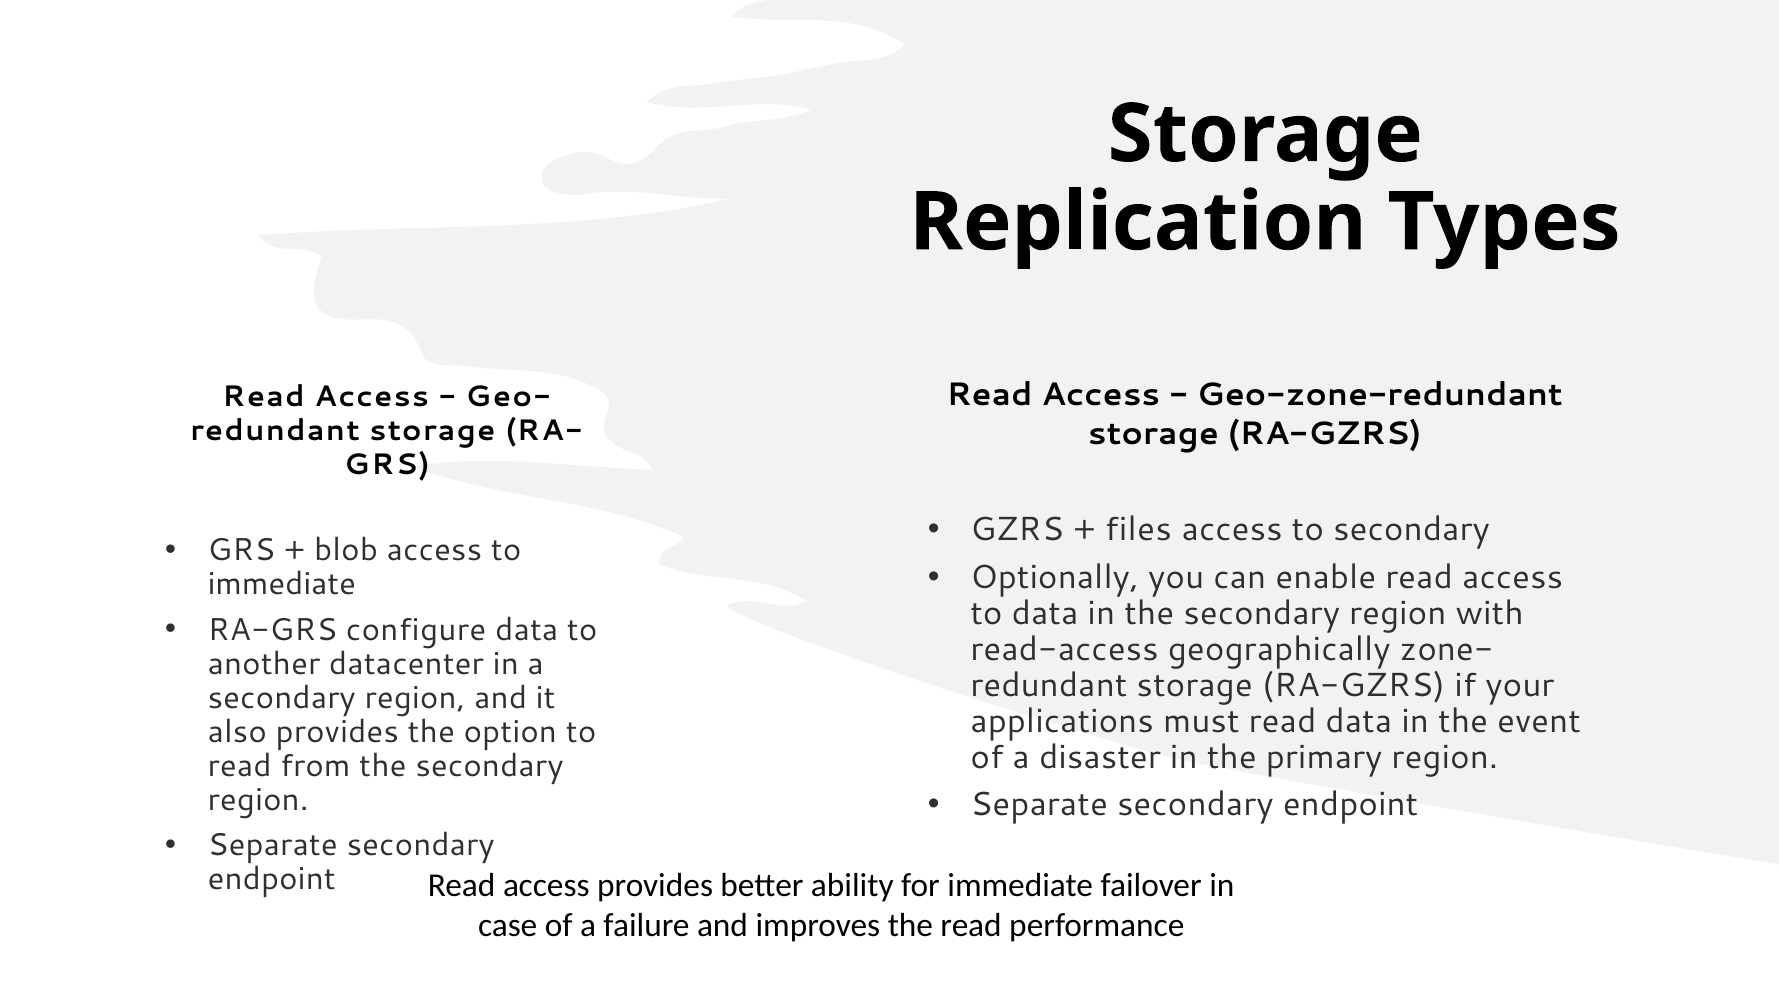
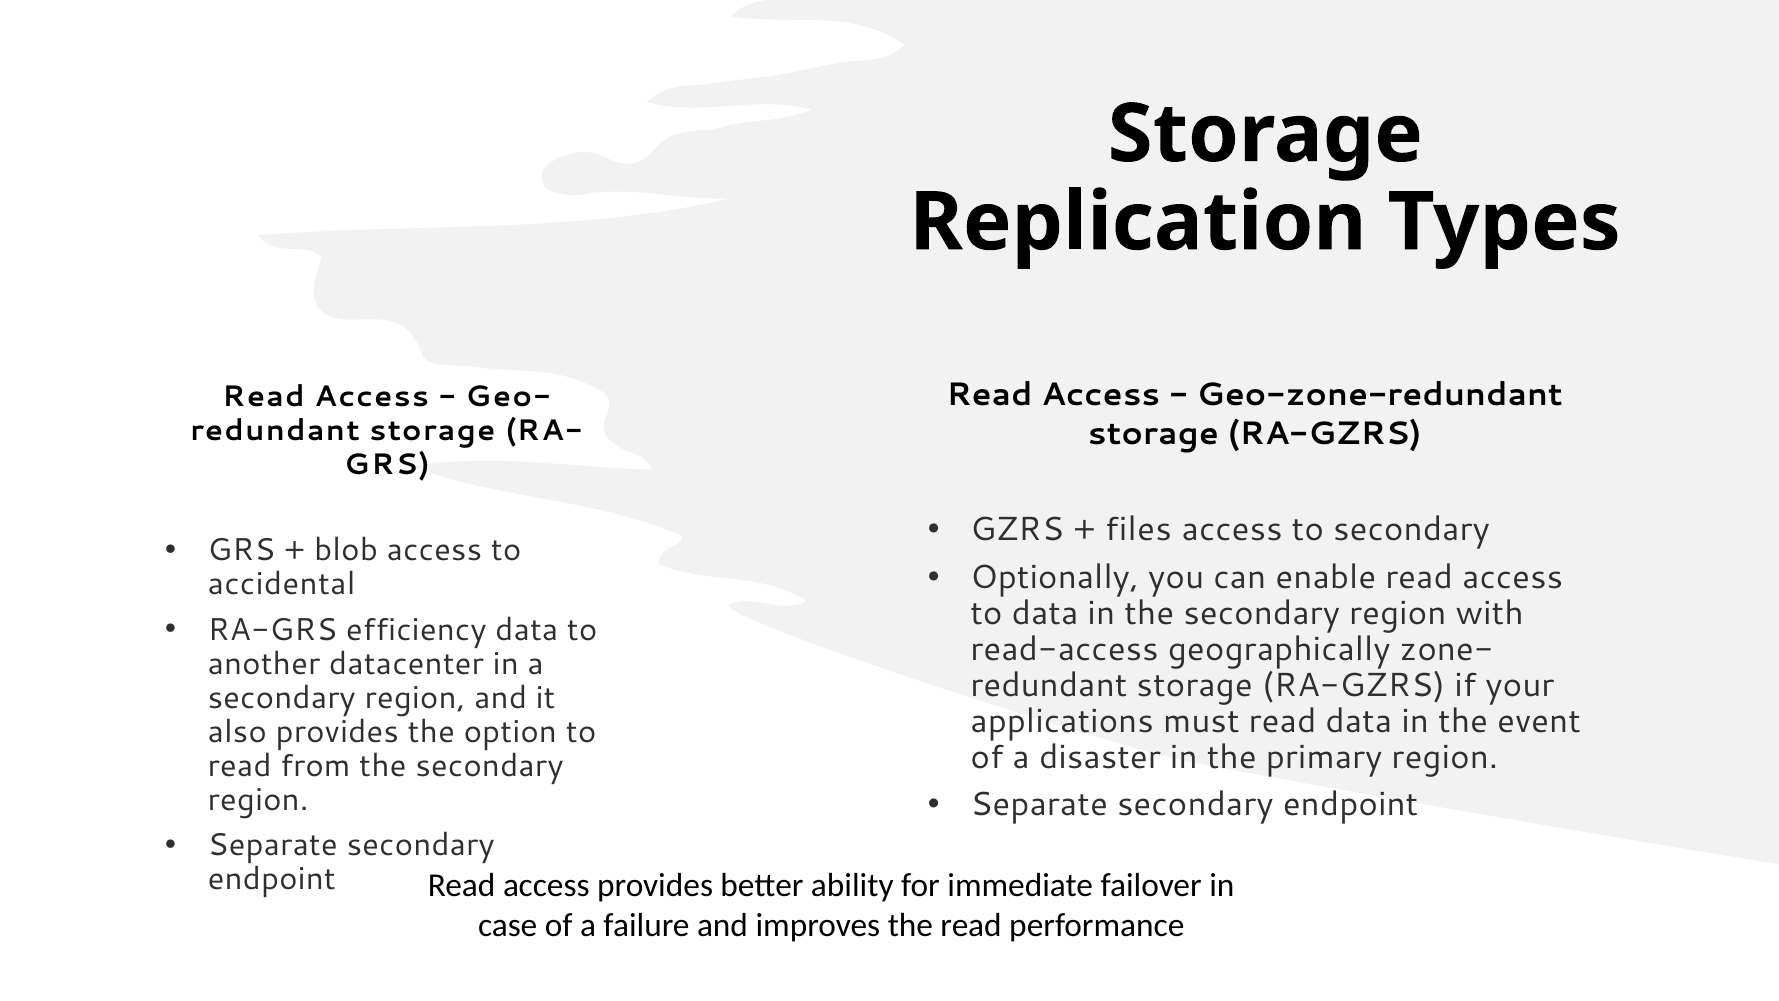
immediate at (282, 584): immediate -> accidental
configure: configure -> efficiency
